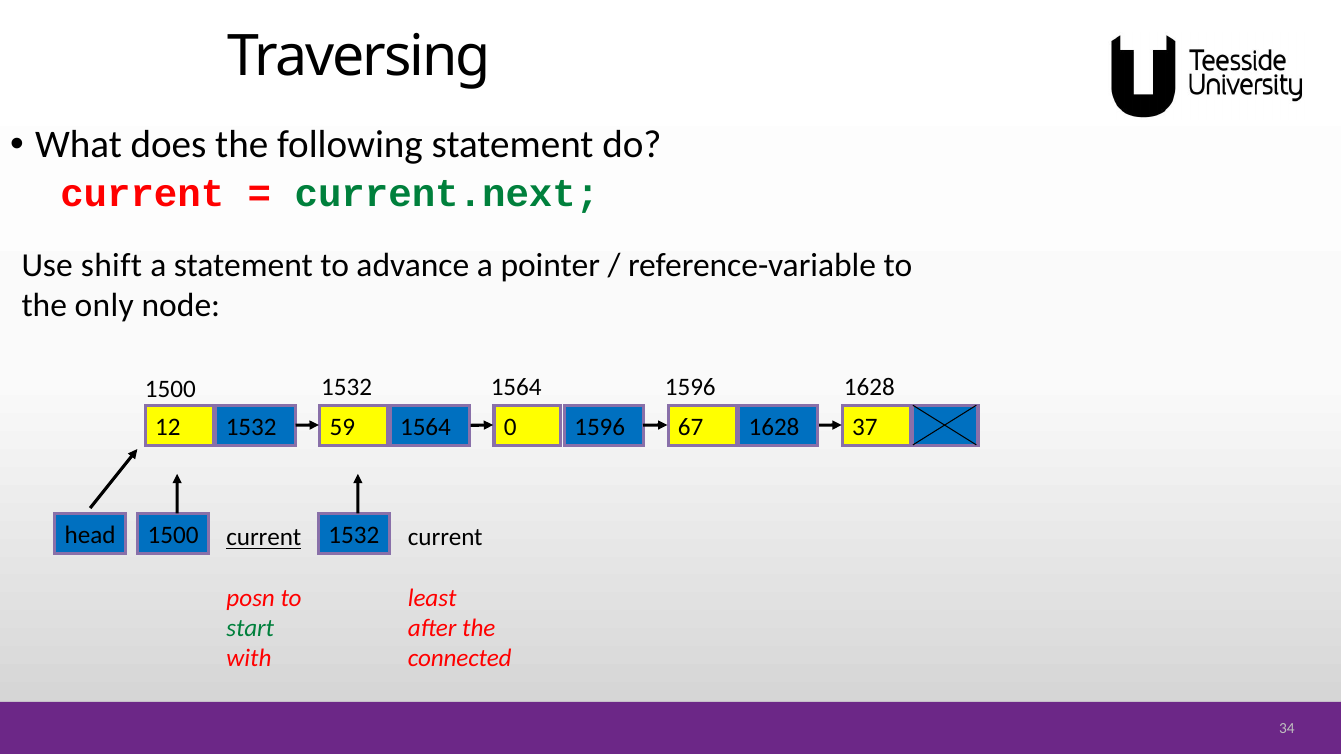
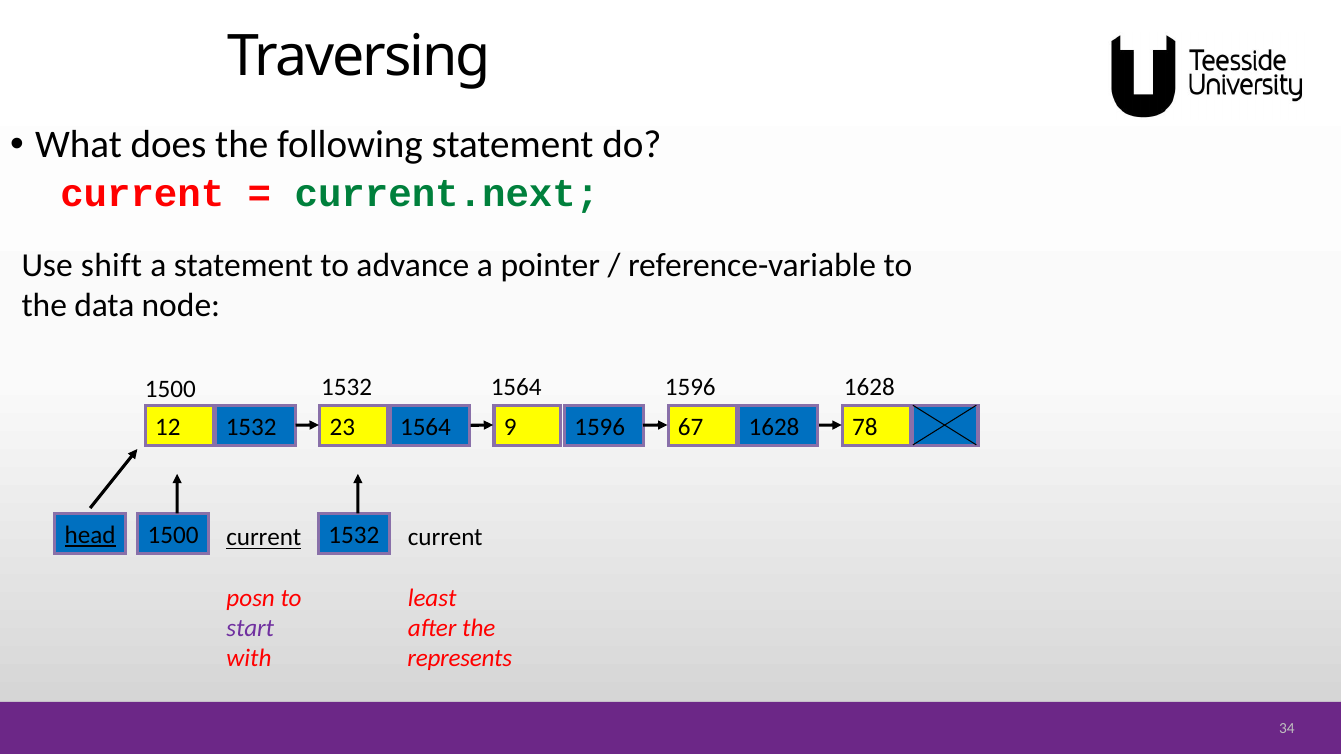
only: only -> data
59: 59 -> 23
0: 0 -> 9
37: 37 -> 78
head underline: none -> present
start colour: green -> purple
connected: connected -> represents
